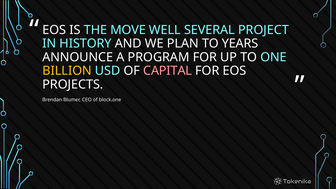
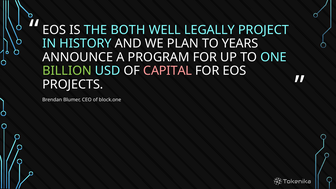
MOVE: MOVE -> BOTH
SEVERAL: SEVERAL -> LEGALLY
BILLION colour: yellow -> light green
